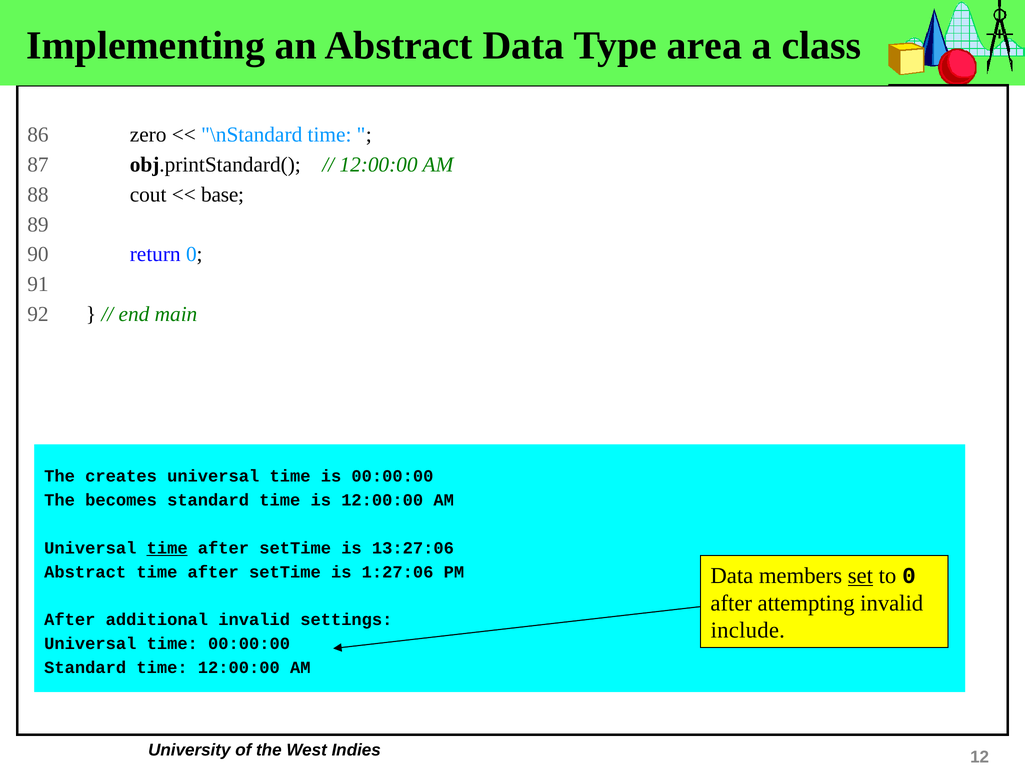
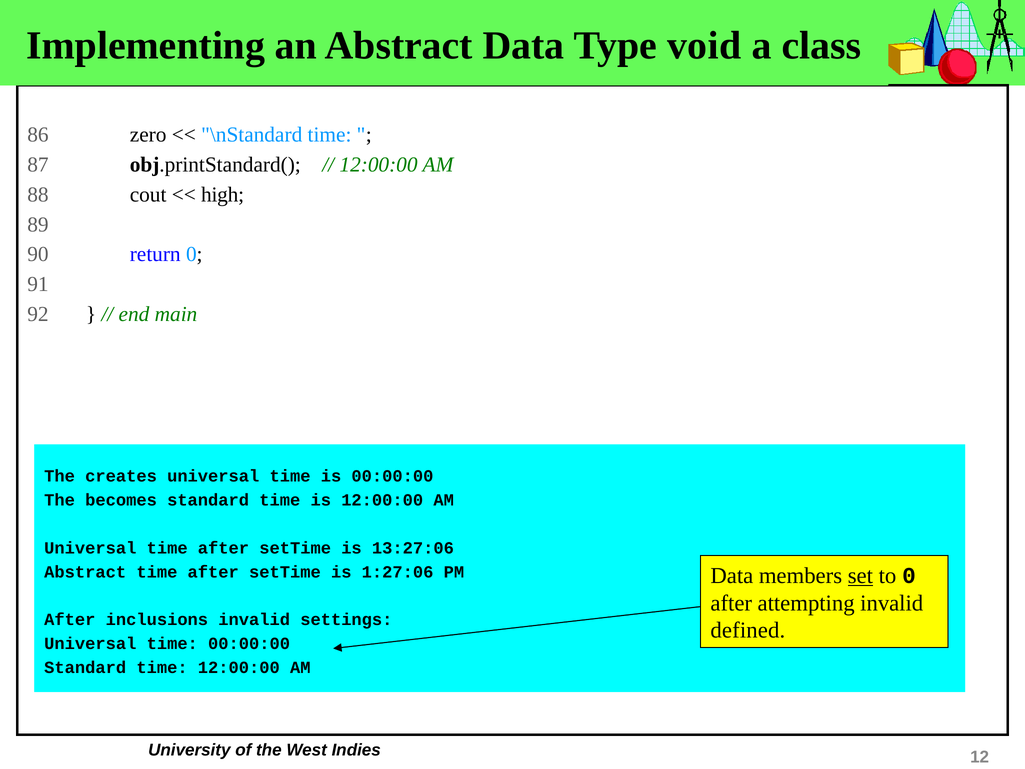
area: area -> void
base: base -> high
time at (167, 548) underline: present -> none
additional: additional -> inclusions
include: include -> defined
